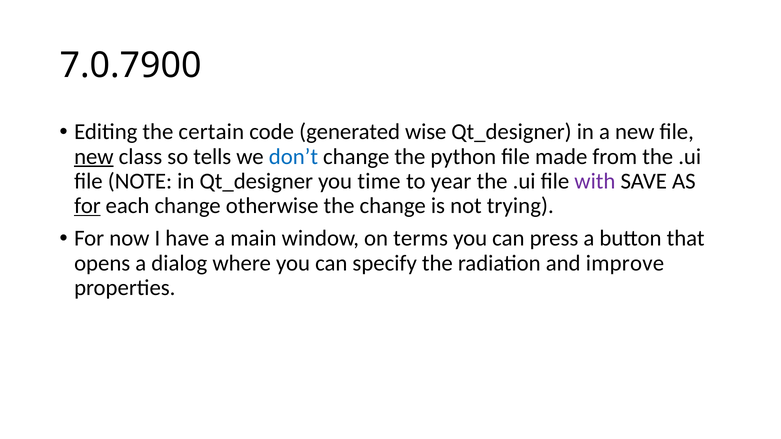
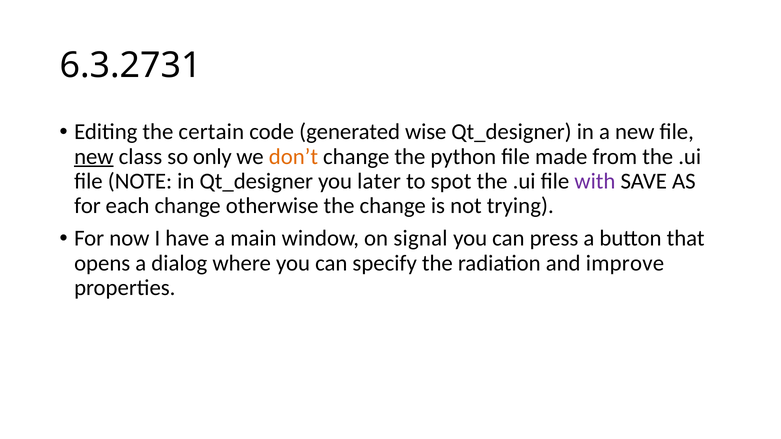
7.0.7900: 7.0.7900 -> 6.3.2731
tells: tells -> only
don’t colour: blue -> orange
time: time -> later
year: year -> spot
for at (87, 206) underline: present -> none
terms: terms -> signal
